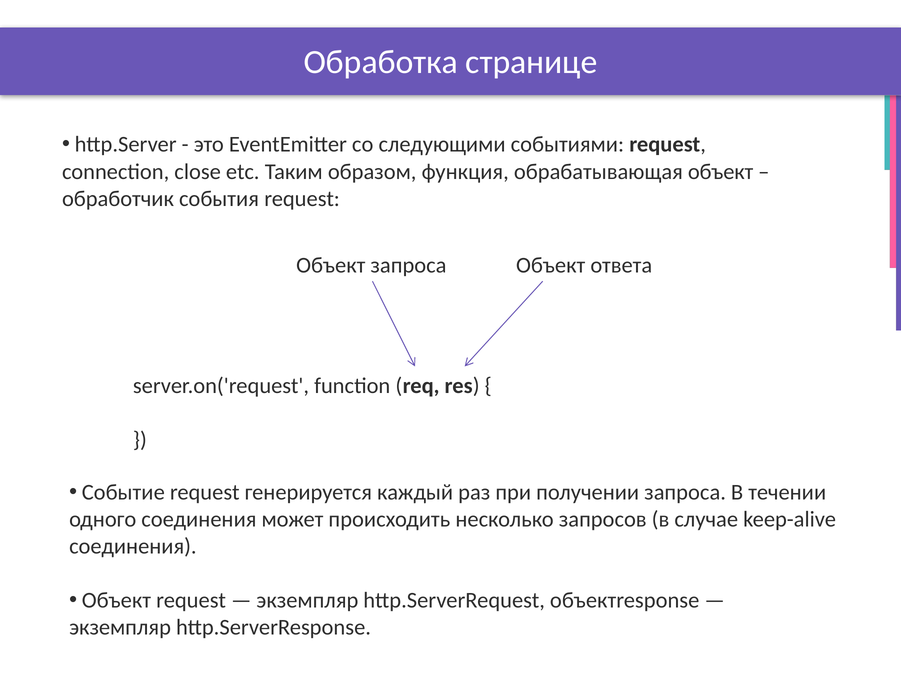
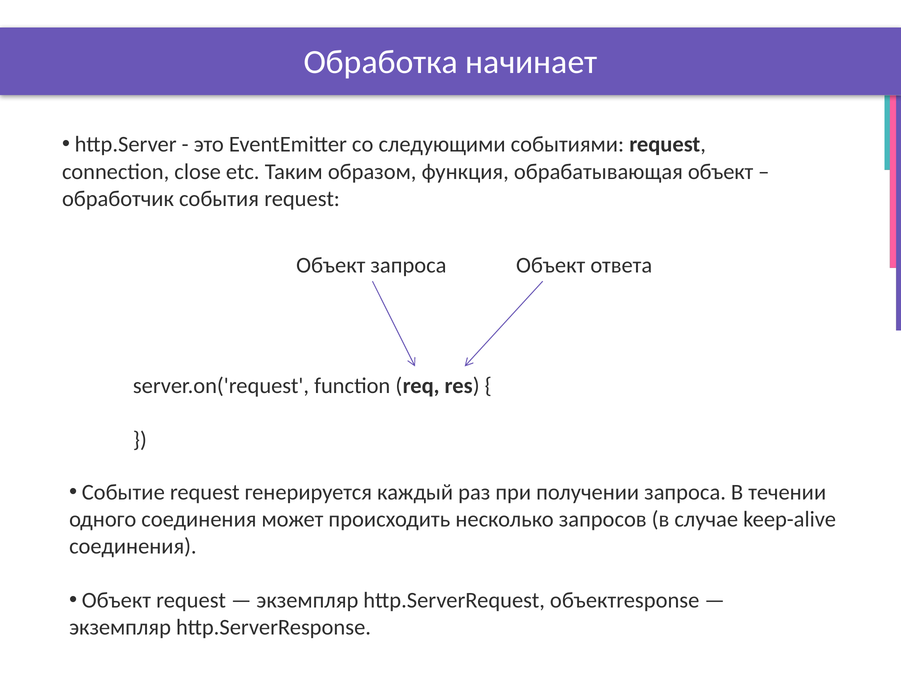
странице: странице -> начинает
